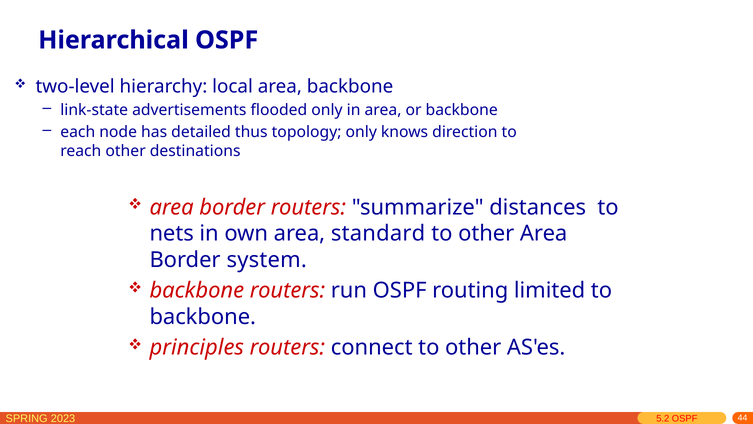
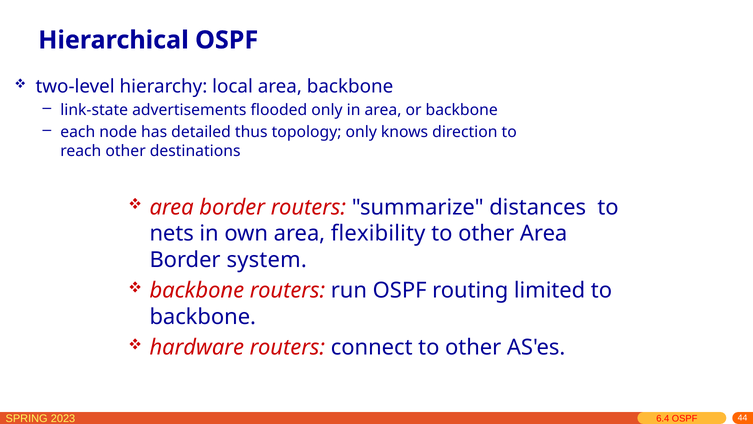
standard: standard -> flexibility
principles: principles -> hardware
5.2: 5.2 -> 6.4
